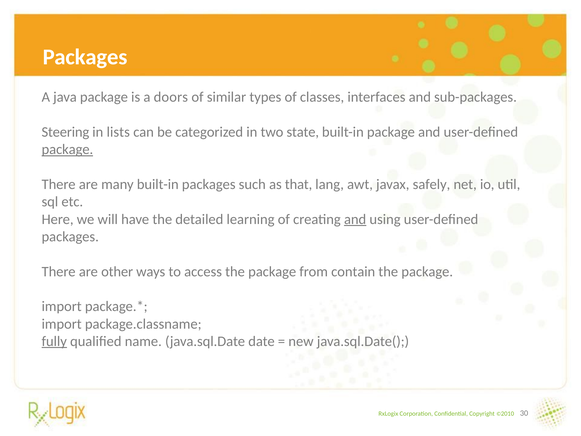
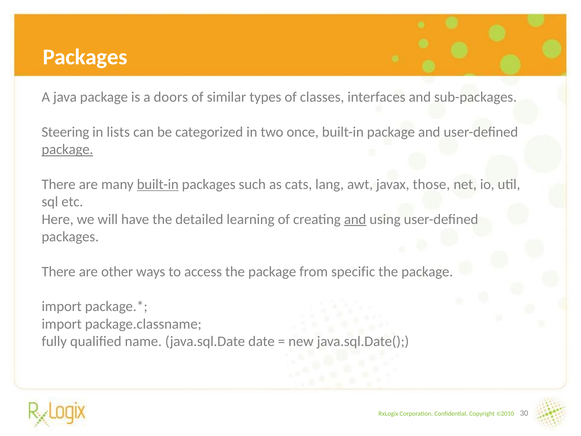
state: state -> once
built-in at (158, 184) underline: none -> present
that: that -> cats
safely: safely -> those
contain: contain -> specific
fully underline: present -> none
